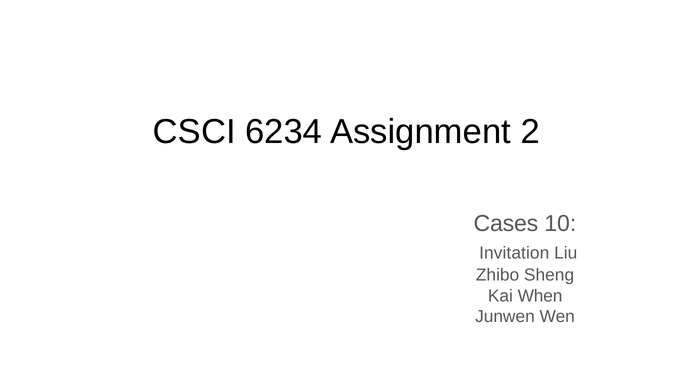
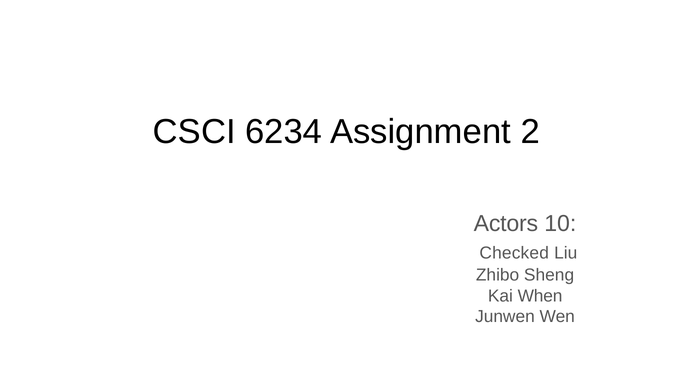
Cases: Cases -> Actors
Invitation: Invitation -> Checked
